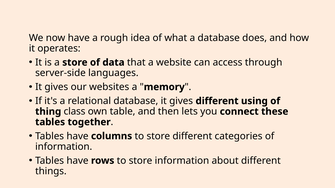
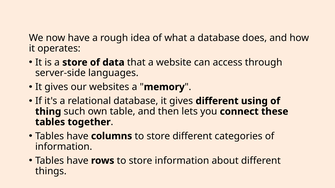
class: class -> such
